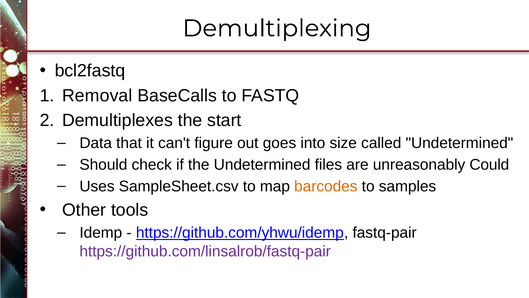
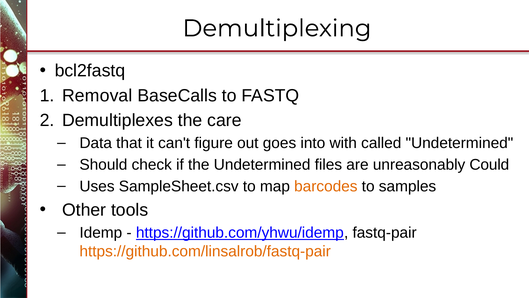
start: start -> care
size: size -> with
https://github.com/linsalrob/fastq-pair colour: purple -> orange
